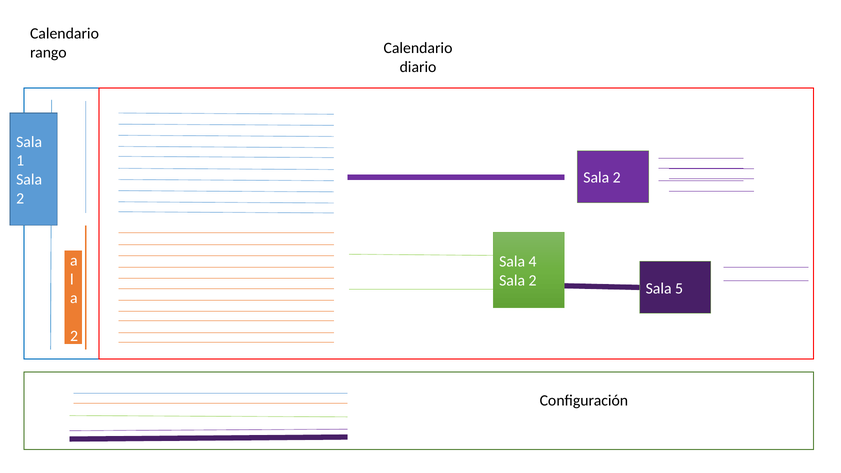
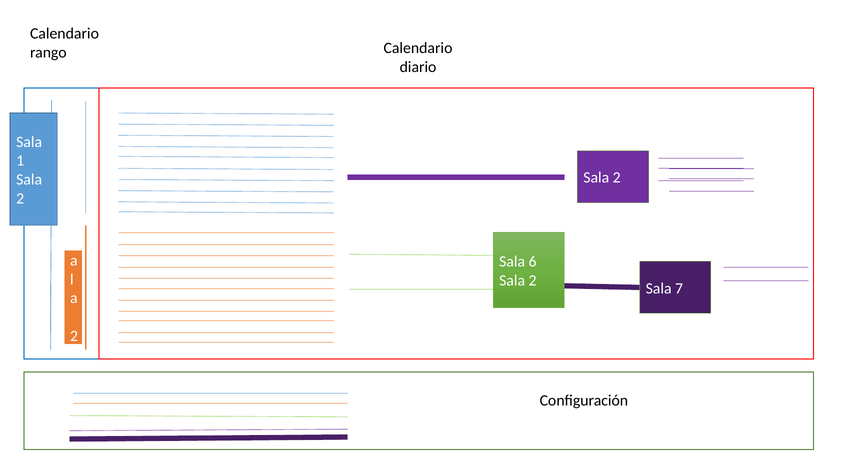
4: 4 -> 6
5: 5 -> 7
